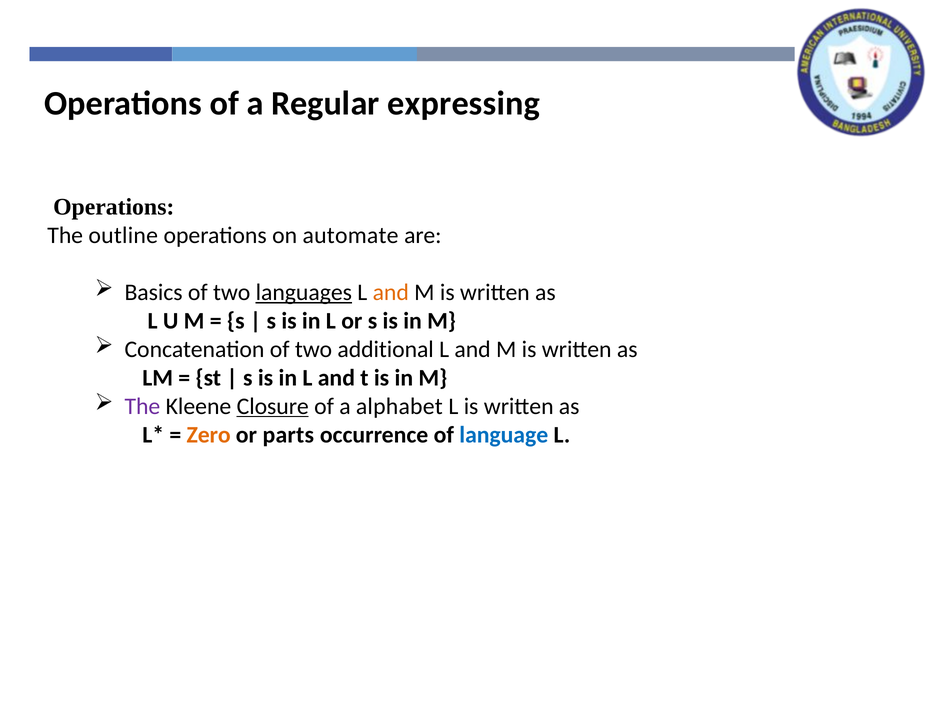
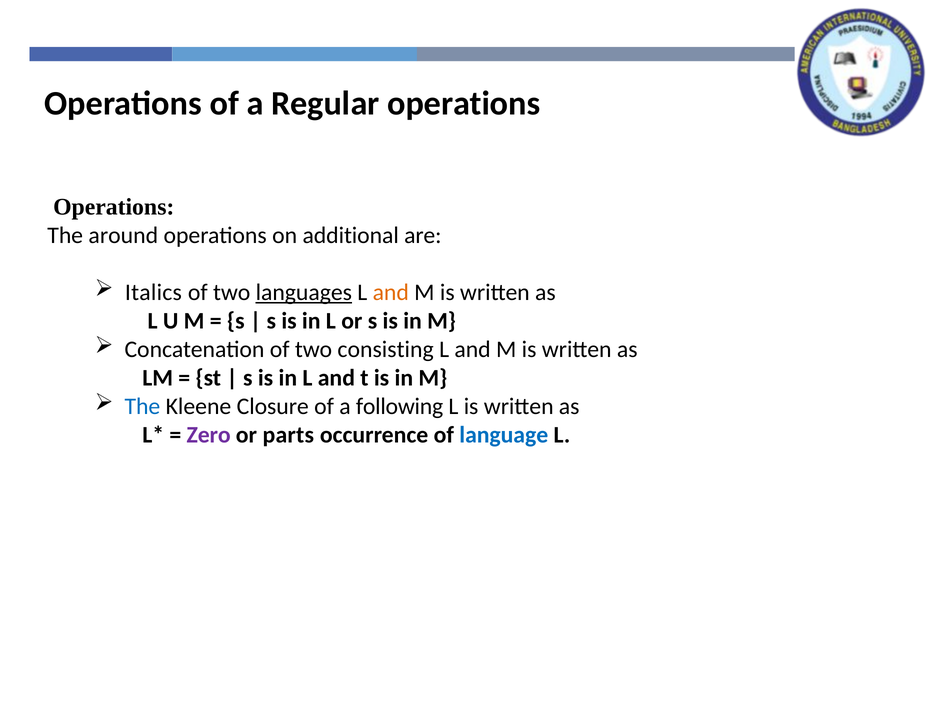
Regular expressing: expressing -> operations
outline: outline -> around
automate: automate -> additional
Basics: Basics -> Italics
additional: additional -> consisting
The at (142, 407) colour: purple -> blue
Closure underline: present -> none
alphabet: alphabet -> following
Zero colour: orange -> purple
